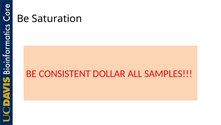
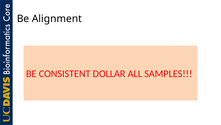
Saturation: Saturation -> Alignment
